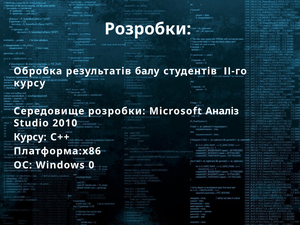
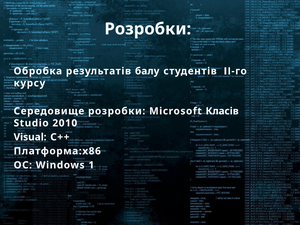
Аналіз: Аналіз -> Класів
Курсу at (30, 137): Курсу -> Visual
0: 0 -> 1
